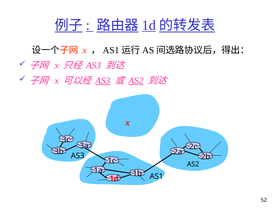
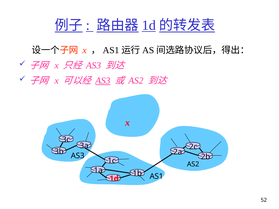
AS2 at (136, 81) underline: present -> none
